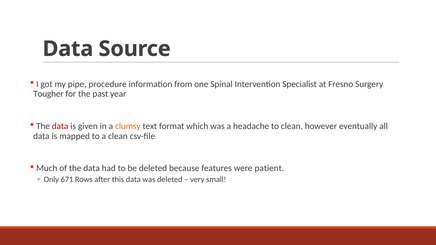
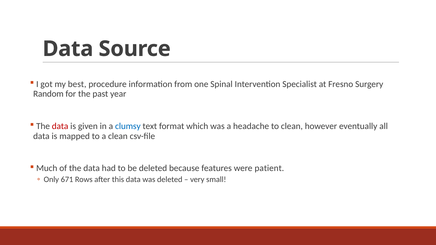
pipe: pipe -> best
Tougher: Tougher -> Random
clumsy colour: orange -> blue
